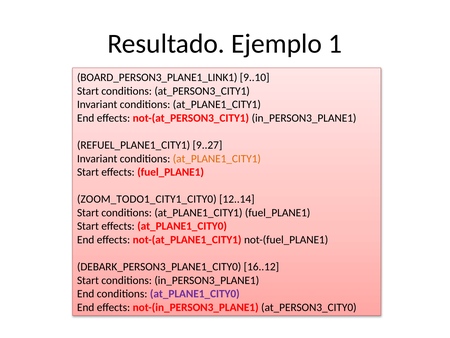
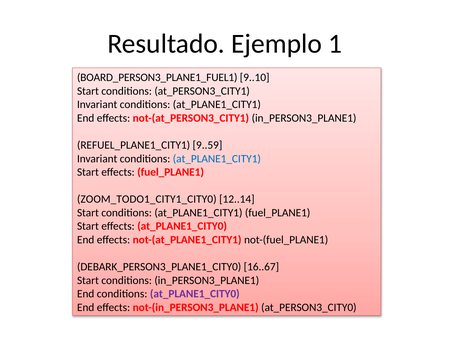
BOARD_PERSON3_PLANE1_LINK1: BOARD_PERSON3_PLANE1_LINK1 -> BOARD_PERSON3_PLANE1_FUEL1
9..27: 9..27 -> 9..59
at_PLANE1_CITY1 at (217, 158) colour: orange -> blue
16..12: 16..12 -> 16..67
